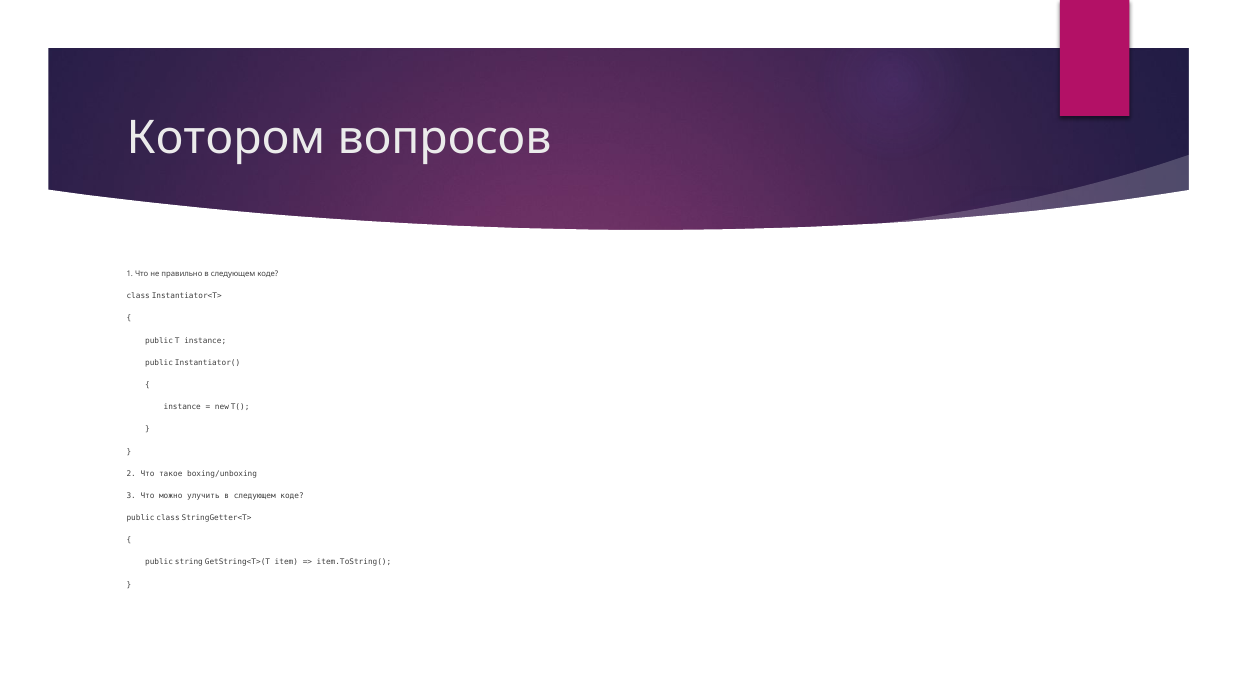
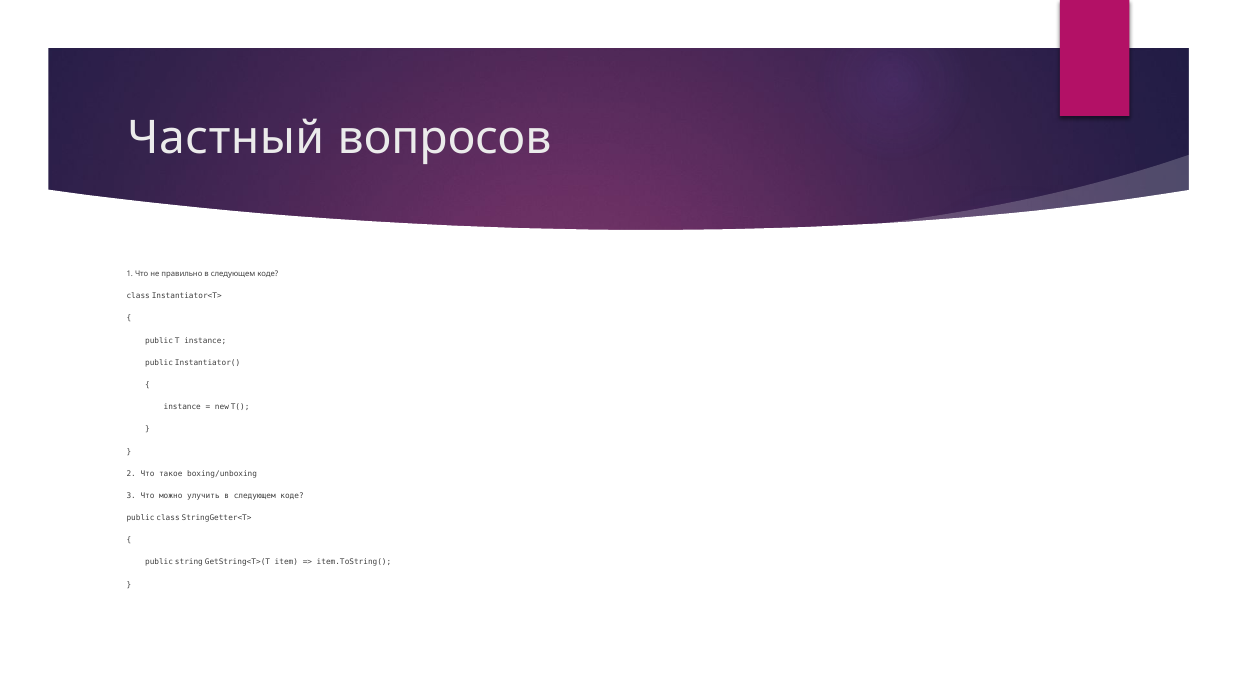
Котором: Котором -> Частный
